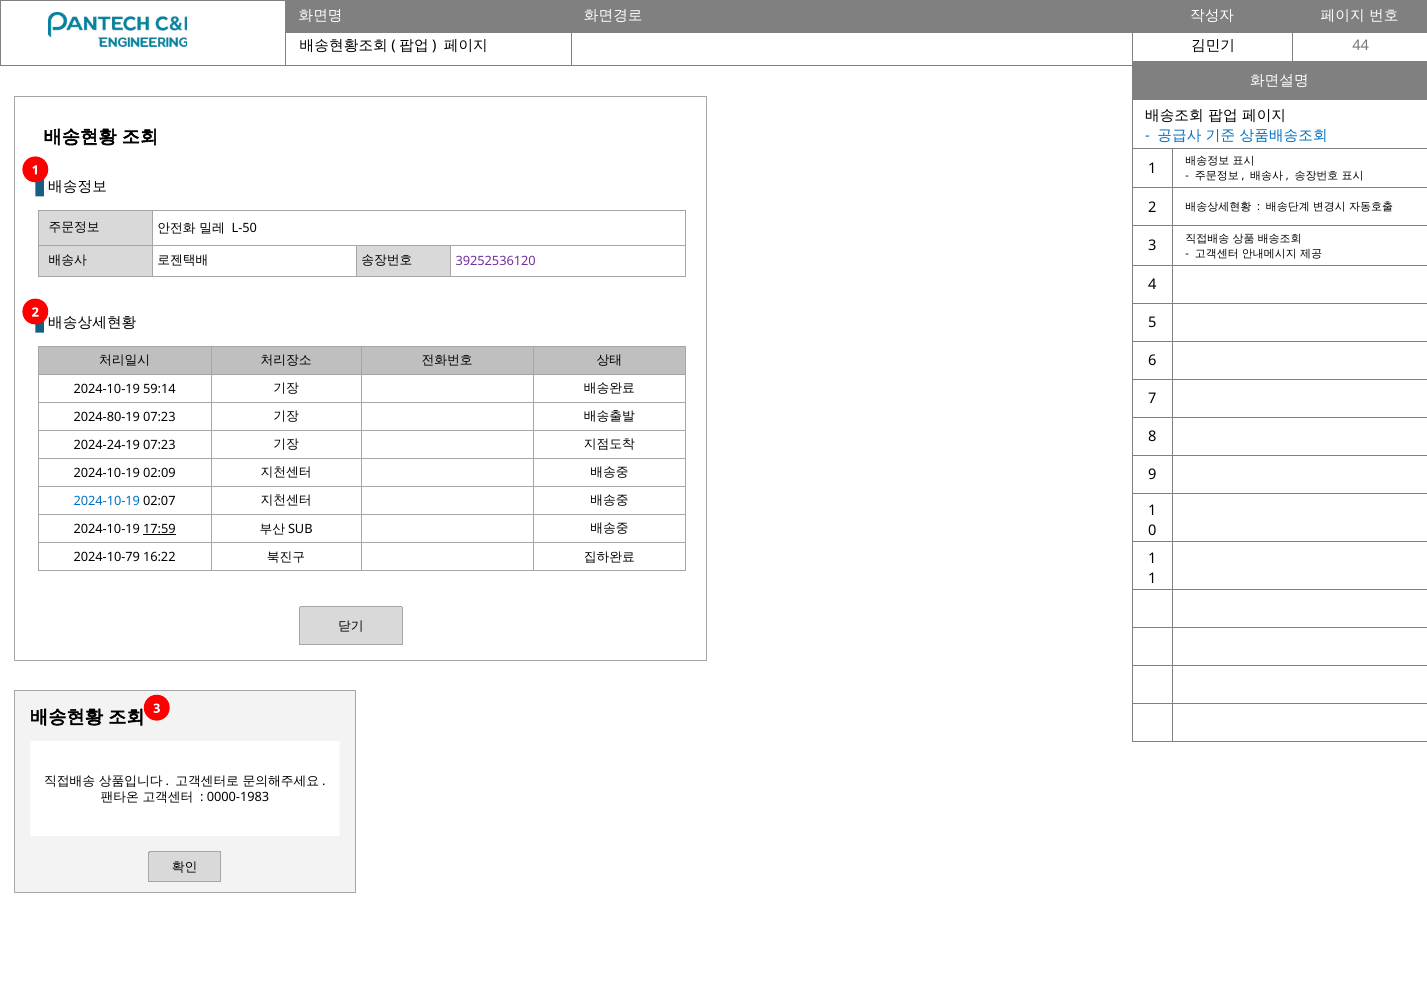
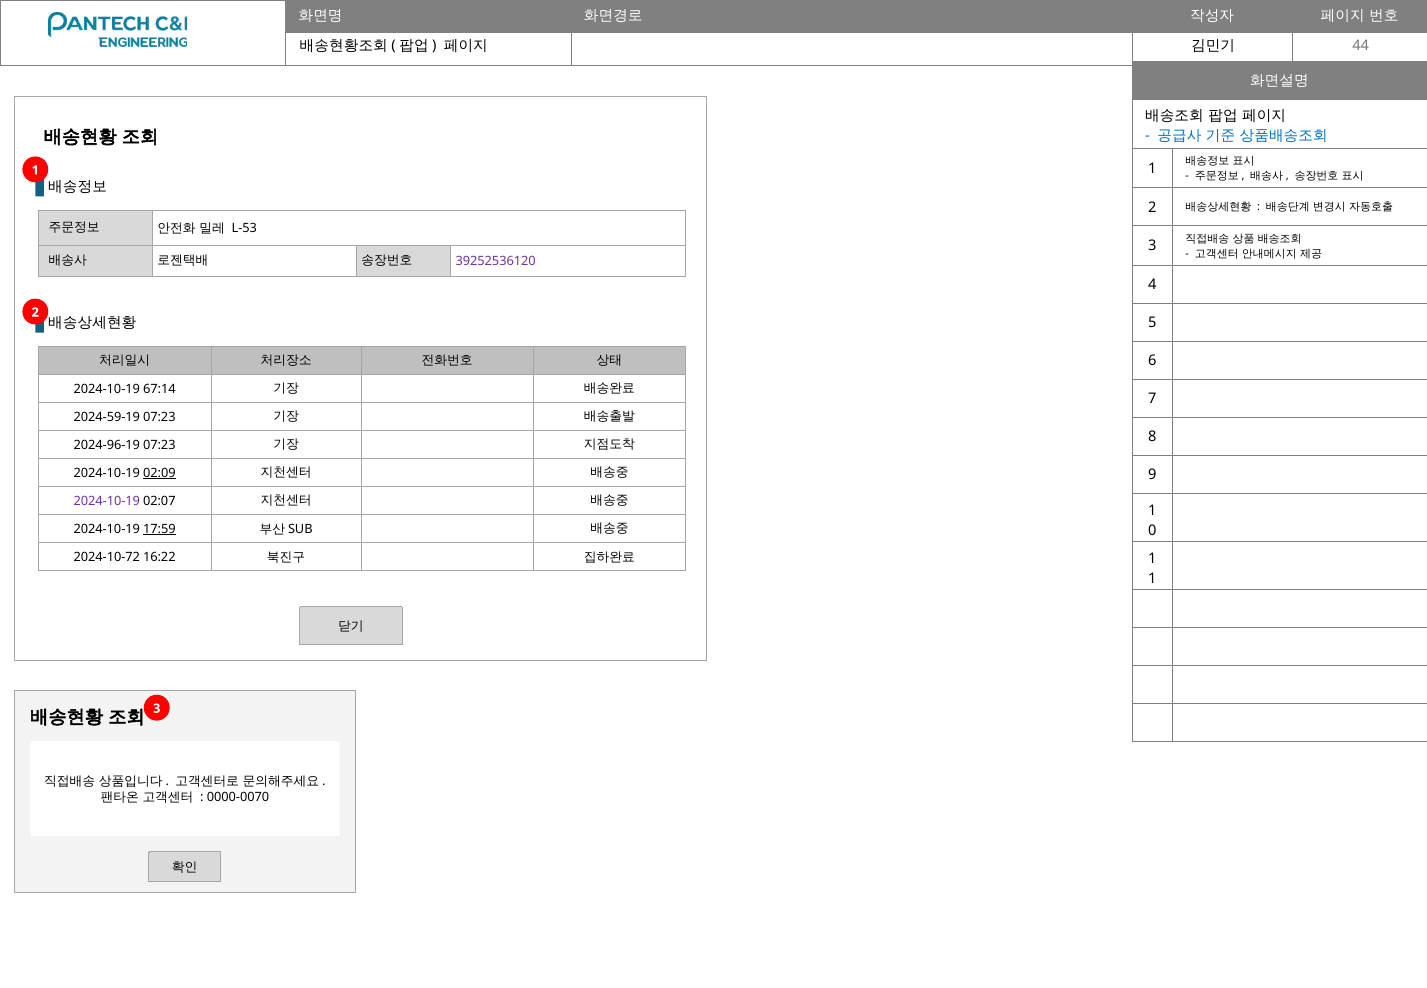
L-50: L-50 -> L-53
59:14: 59:14 -> 67:14
2024-80-19: 2024-80-19 -> 2024-59-19
2024-24-19: 2024-24-19 -> 2024-96-19
02:09 underline: none -> present
2024-10-19 at (107, 501) colour: blue -> purple
2024-10-79: 2024-10-79 -> 2024-10-72
0000-1983: 0000-1983 -> 0000-0070
